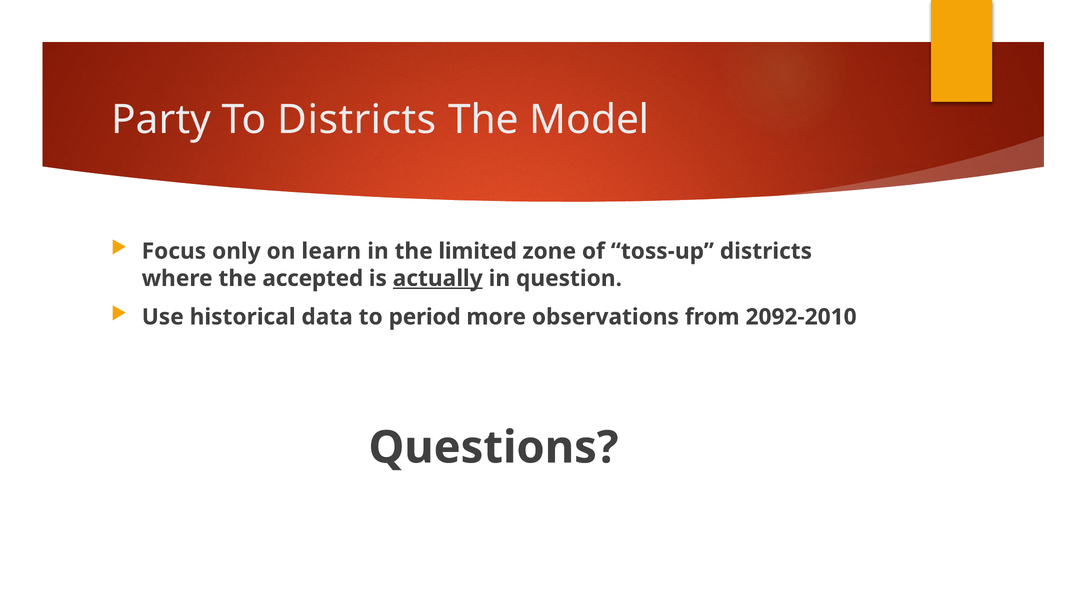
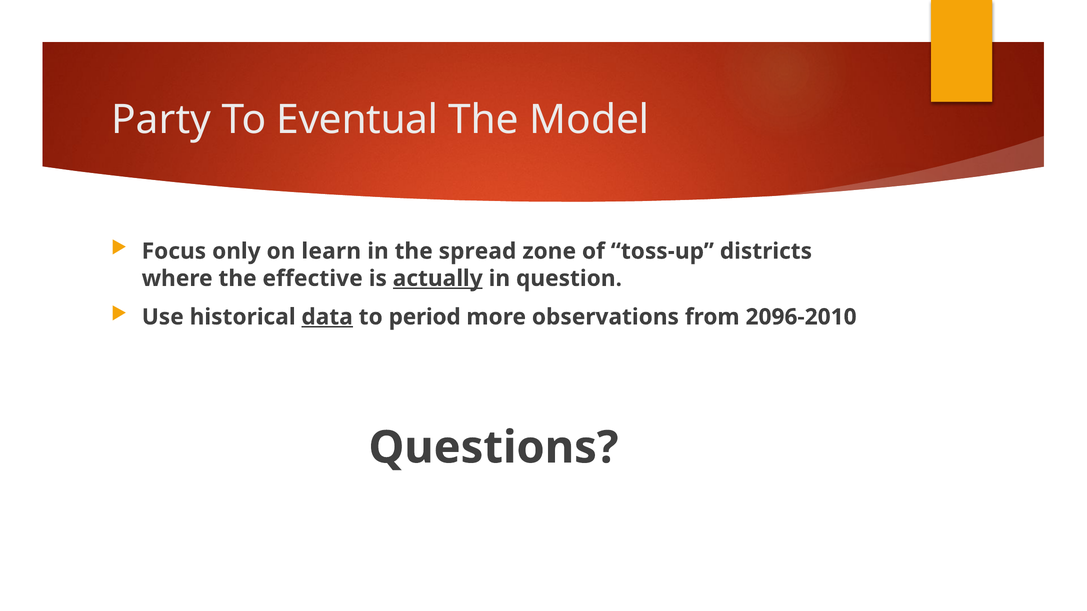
To Districts: Districts -> Eventual
limited: limited -> spread
accepted: accepted -> effective
data underline: none -> present
2092-2010: 2092-2010 -> 2096-2010
